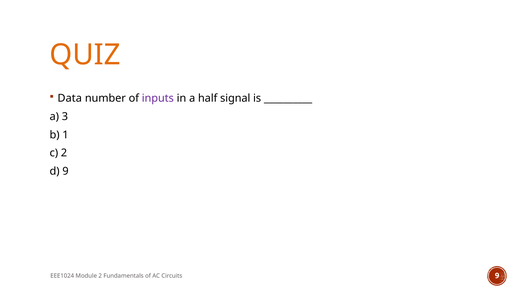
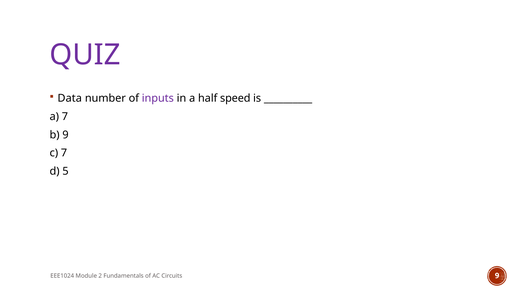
QUIZ colour: orange -> purple
signal: signal -> speed
a 3: 3 -> 7
b 1: 1 -> 9
c 2: 2 -> 7
d 9: 9 -> 5
